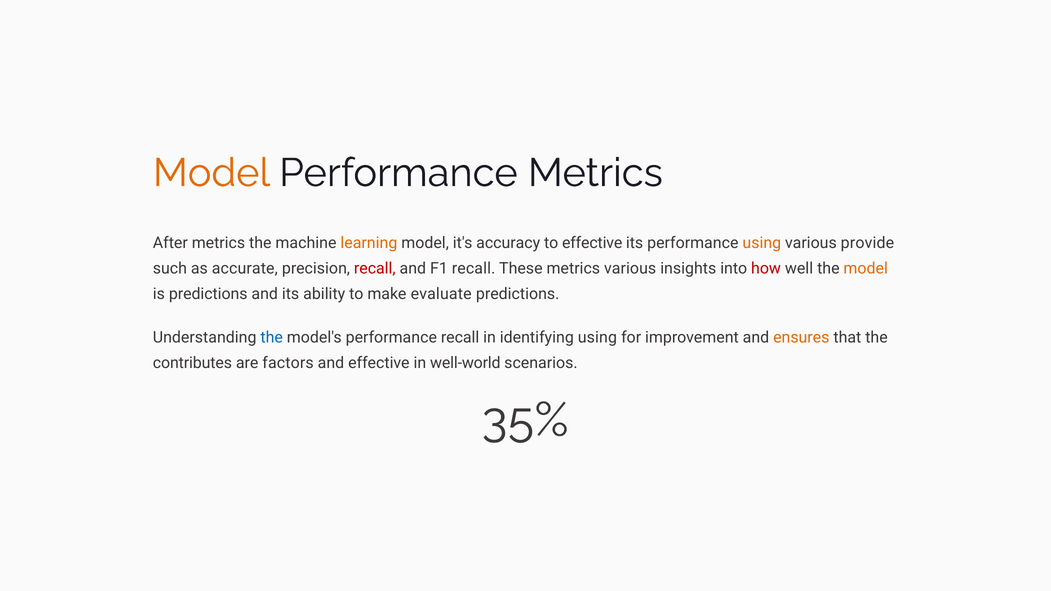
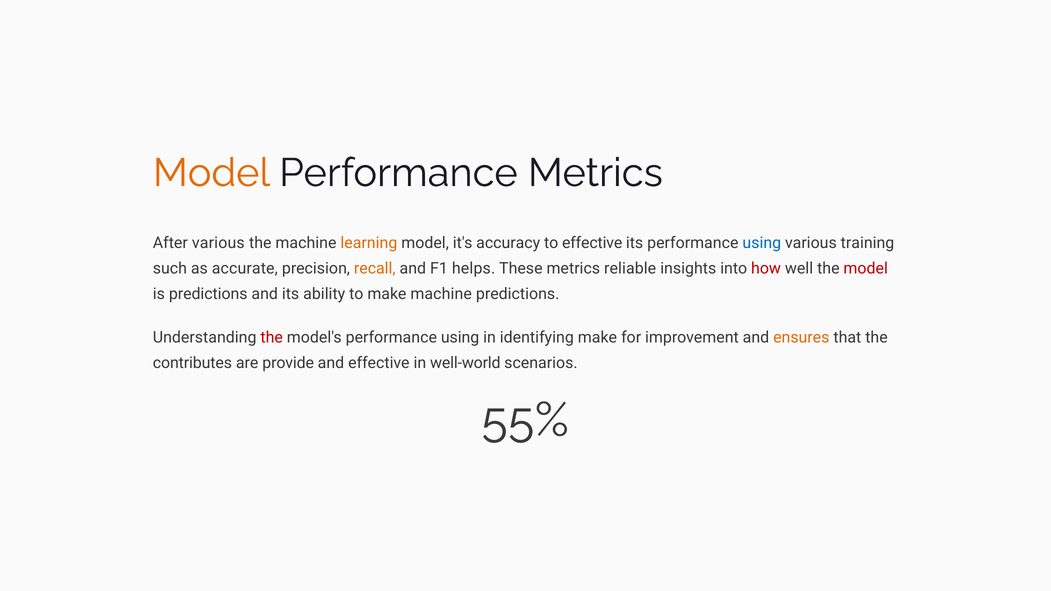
After metrics: metrics -> various
using at (762, 243) colour: orange -> blue
provide: provide -> training
recall at (375, 269) colour: red -> orange
F1 recall: recall -> helps
metrics various: various -> reliable
model at (866, 269) colour: orange -> red
make evaluate: evaluate -> machine
the at (272, 338) colour: blue -> red
model's performance recall: recall -> using
identifying using: using -> make
factors: factors -> provide
35%: 35% -> 55%
